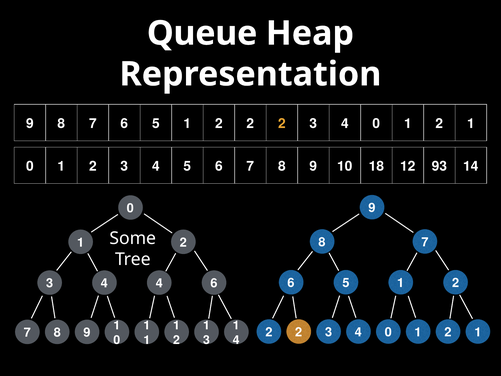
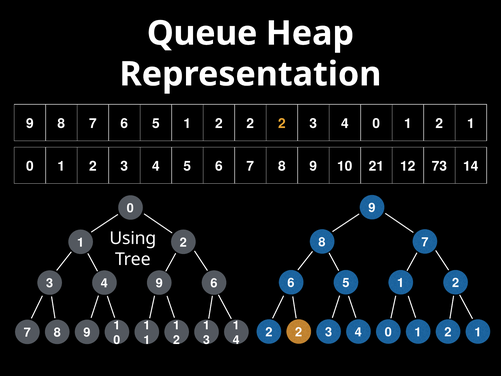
18: 18 -> 21
93: 93 -> 73
Some: Some -> Using
4 4: 4 -> 9
